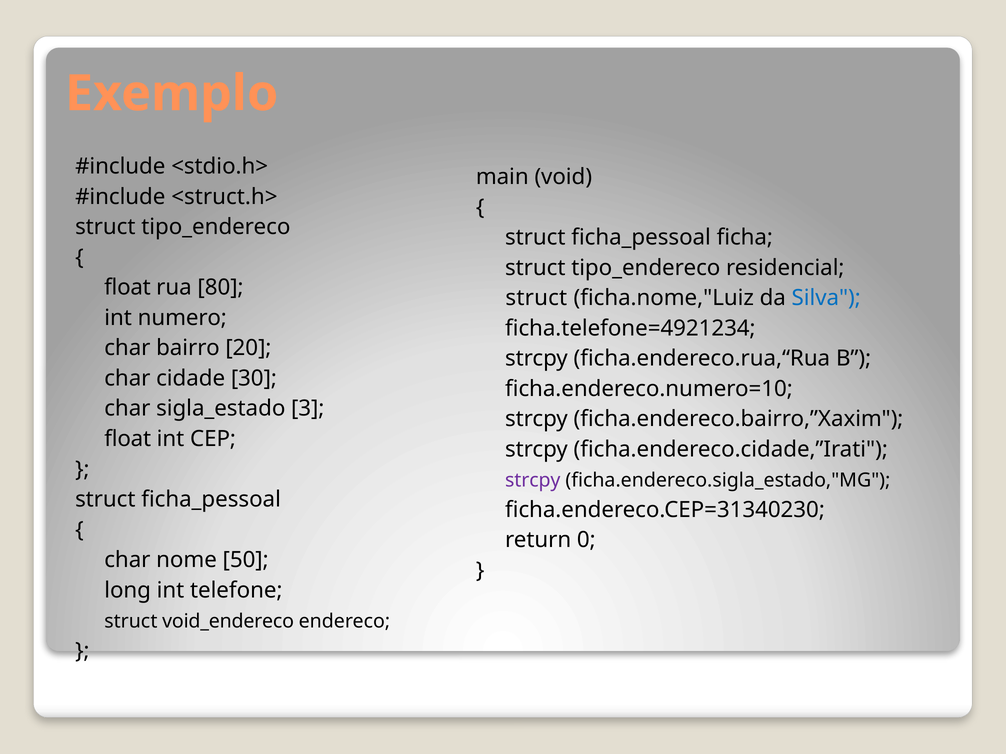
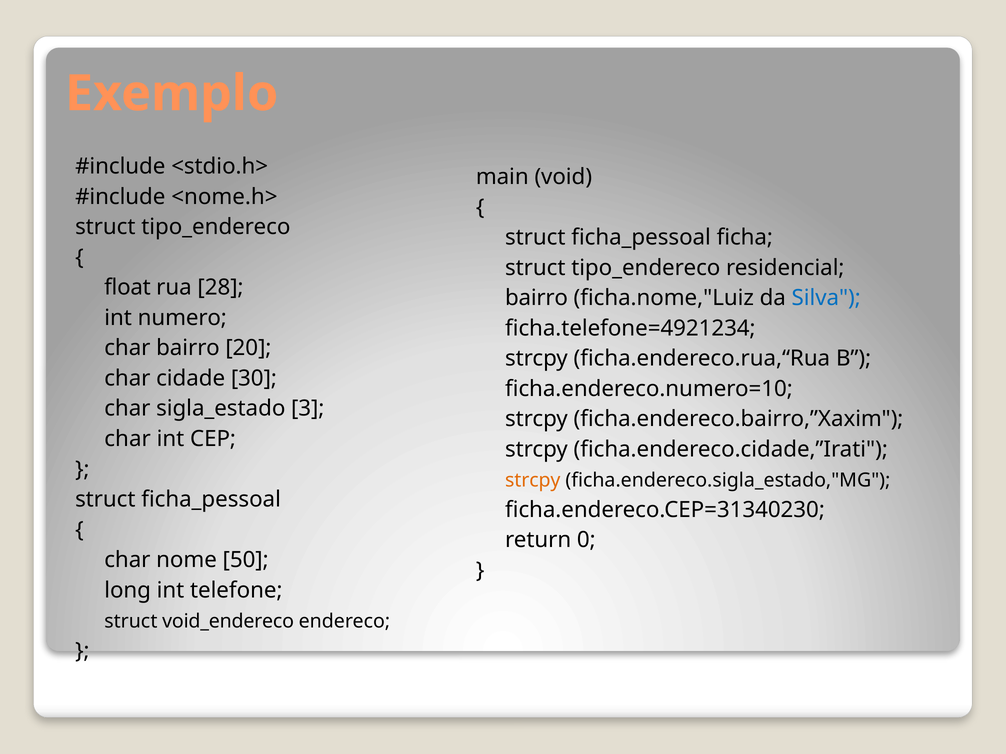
<struct.h>: <struct.h> -> <nome.h>
80: 80 -> 28
struct at (536, 298): struct -> bairro
float at (128, 439): float -> char
strcpy at (533, 481) colour: purple -> orange
